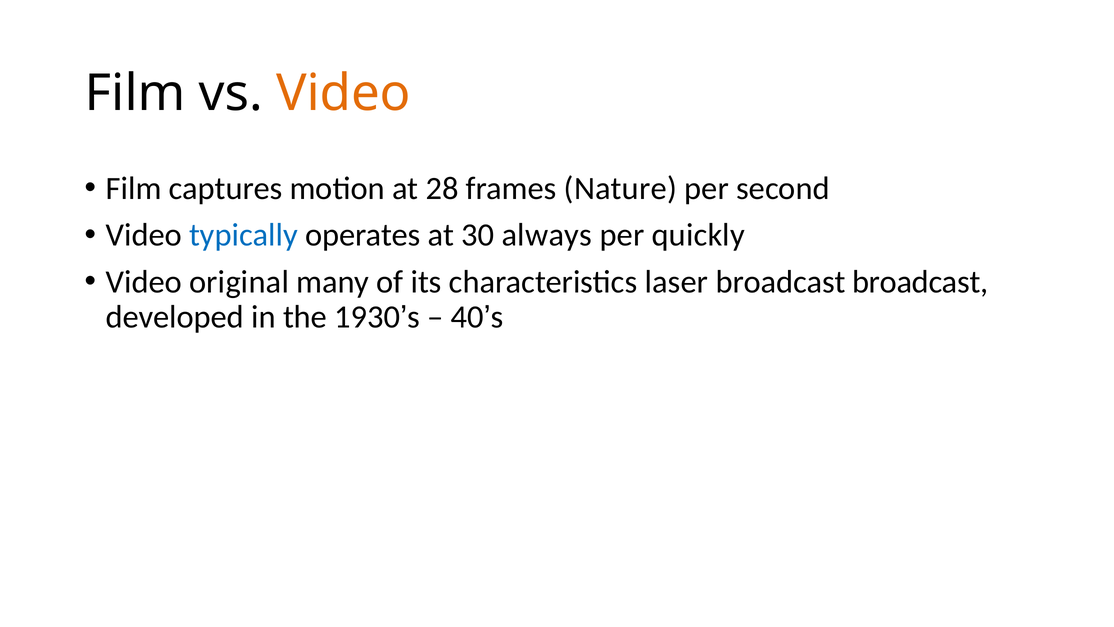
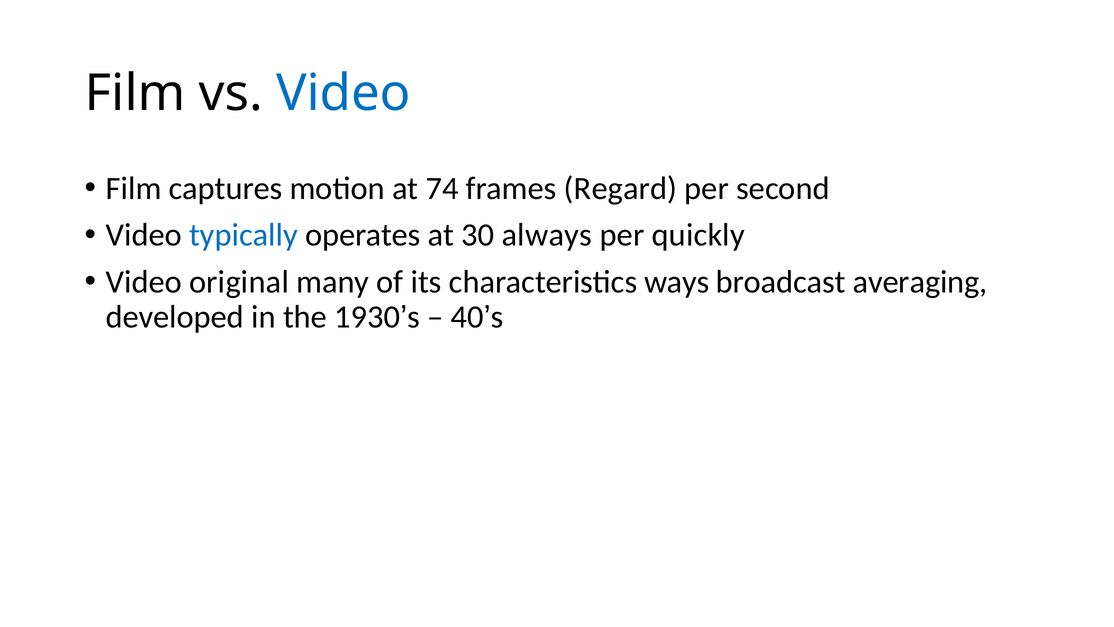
Video at (343, 94) colour: orange -> blue
28: 28 -> 74
Nature: Nature -> Regard
laser: laser -> ways
broadcast broadcast: broadcast -> averaging
